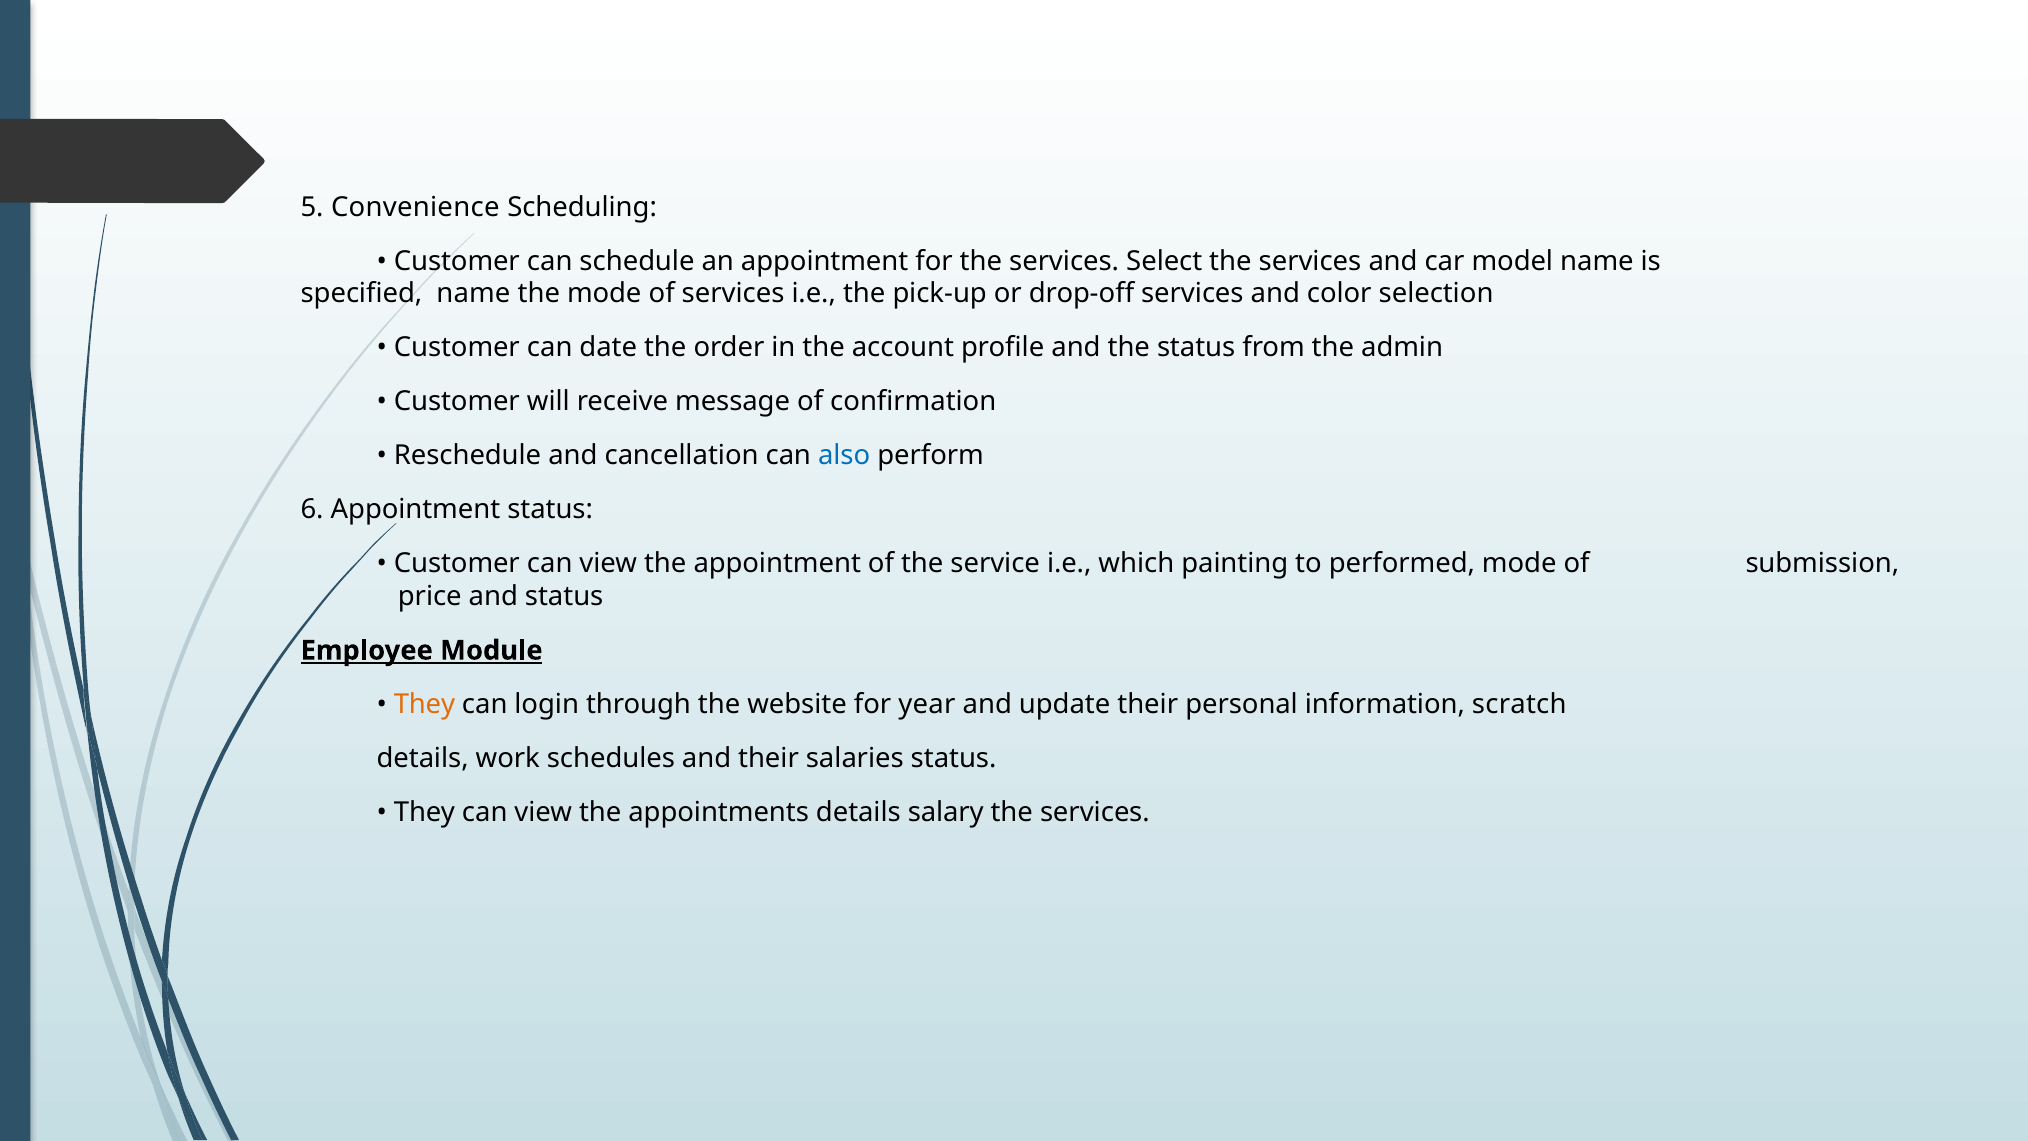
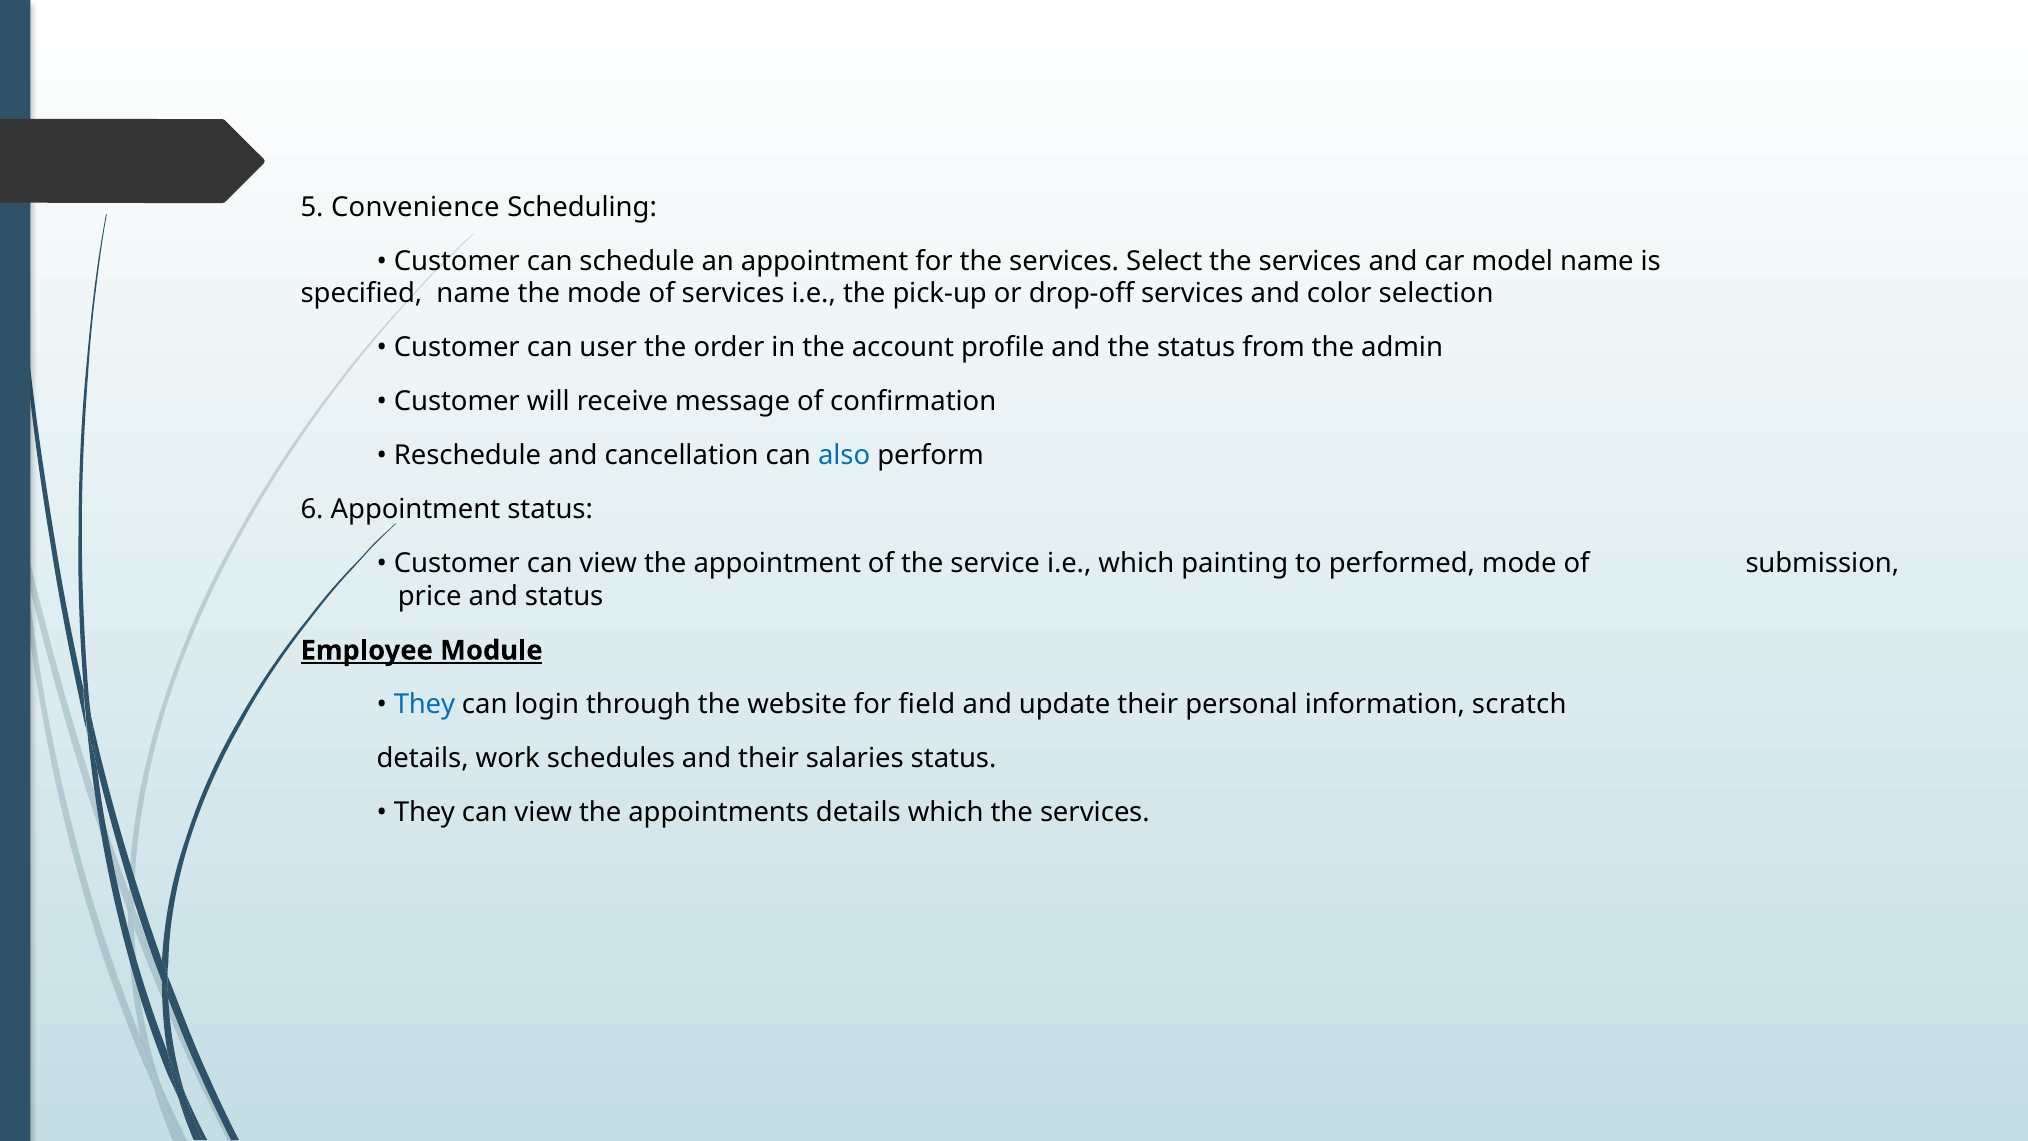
date: date -> user
They at (424, 704) colour: orange -> blue
year: year -> field
details salary: salary -> which
